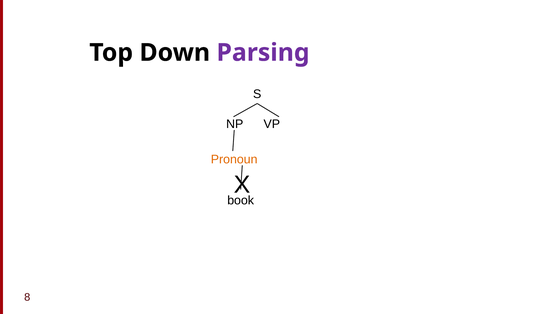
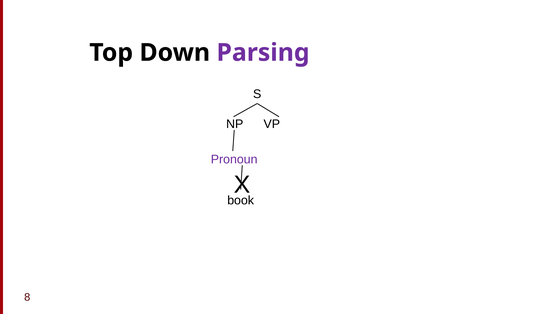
Pronoun colour: orange -> purple
